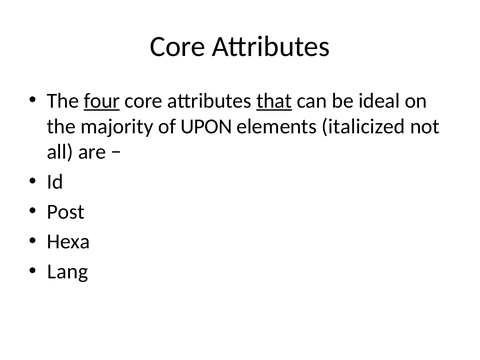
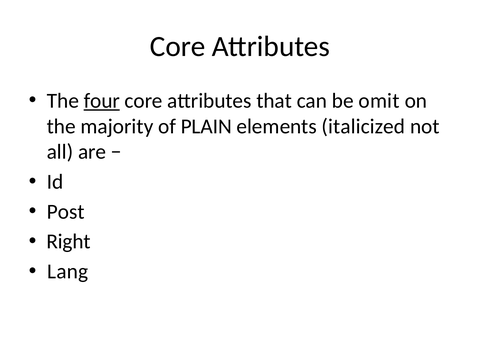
that underline: present -> none
ideal: ideal -> omit
UPON: UPON -> PLAIN
Hexa: Hexa -> Right
